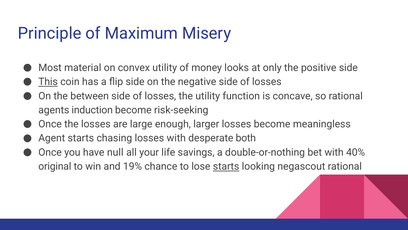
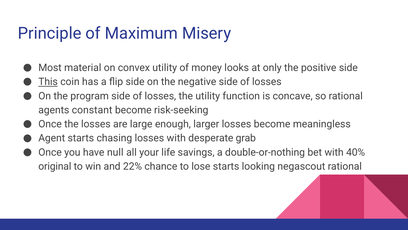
between: between -> program
induction: induction -> constant
both: both -> grab
19%: 19% -> 22%
starts at (226, 166) underline: present -> none
